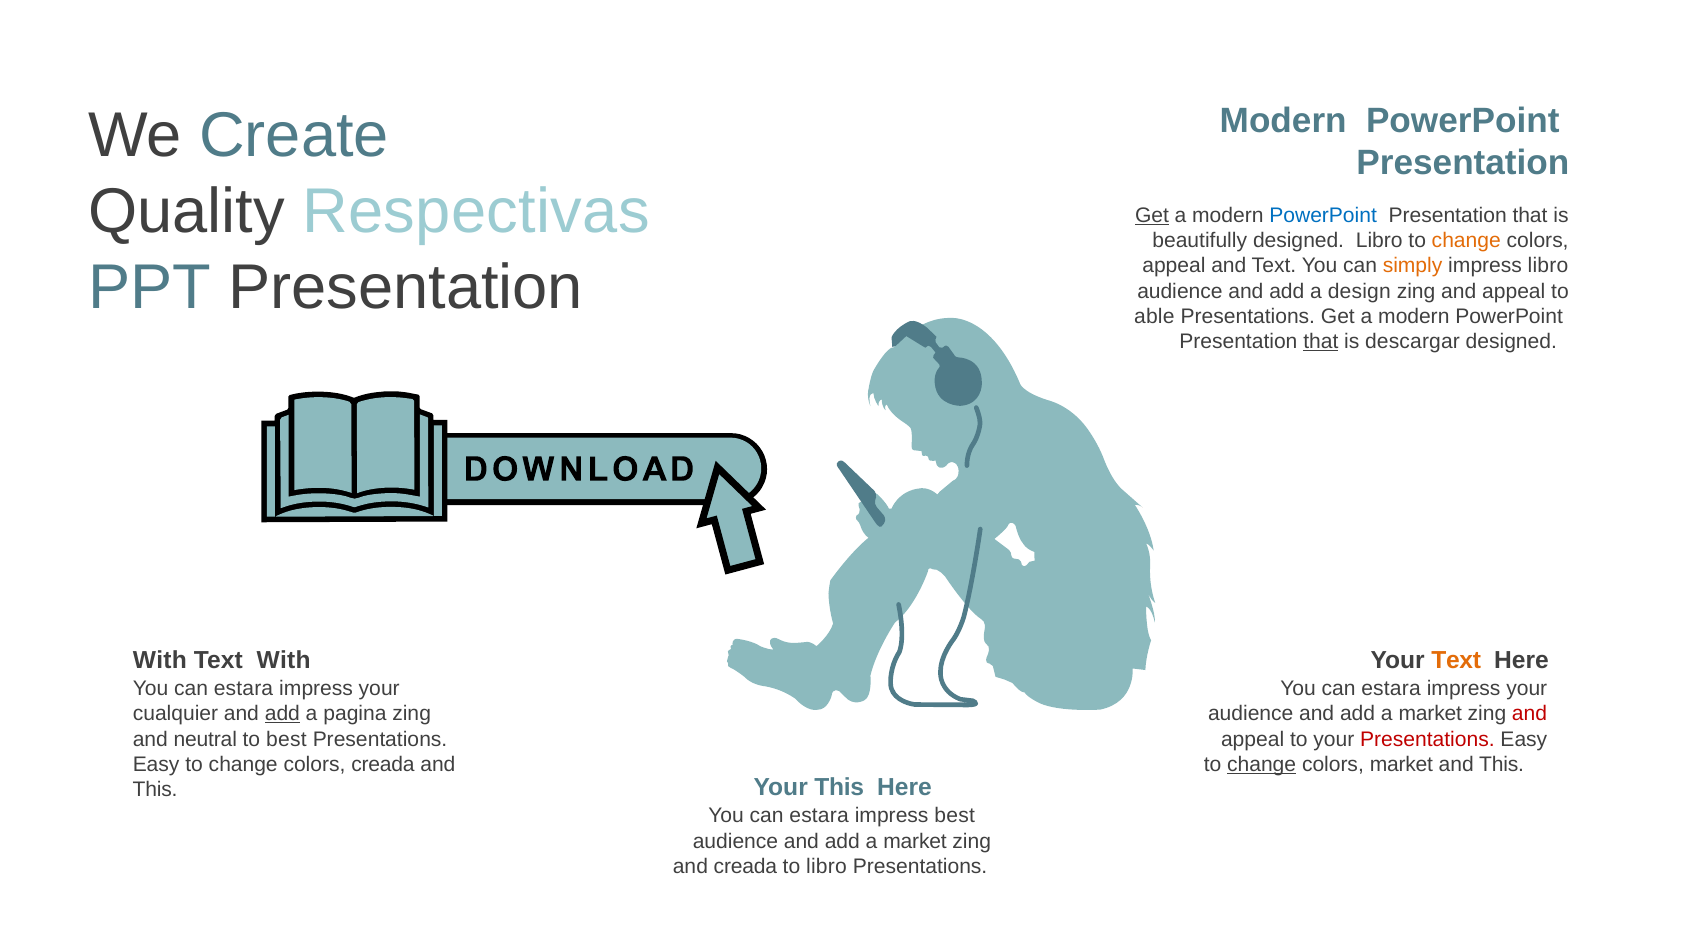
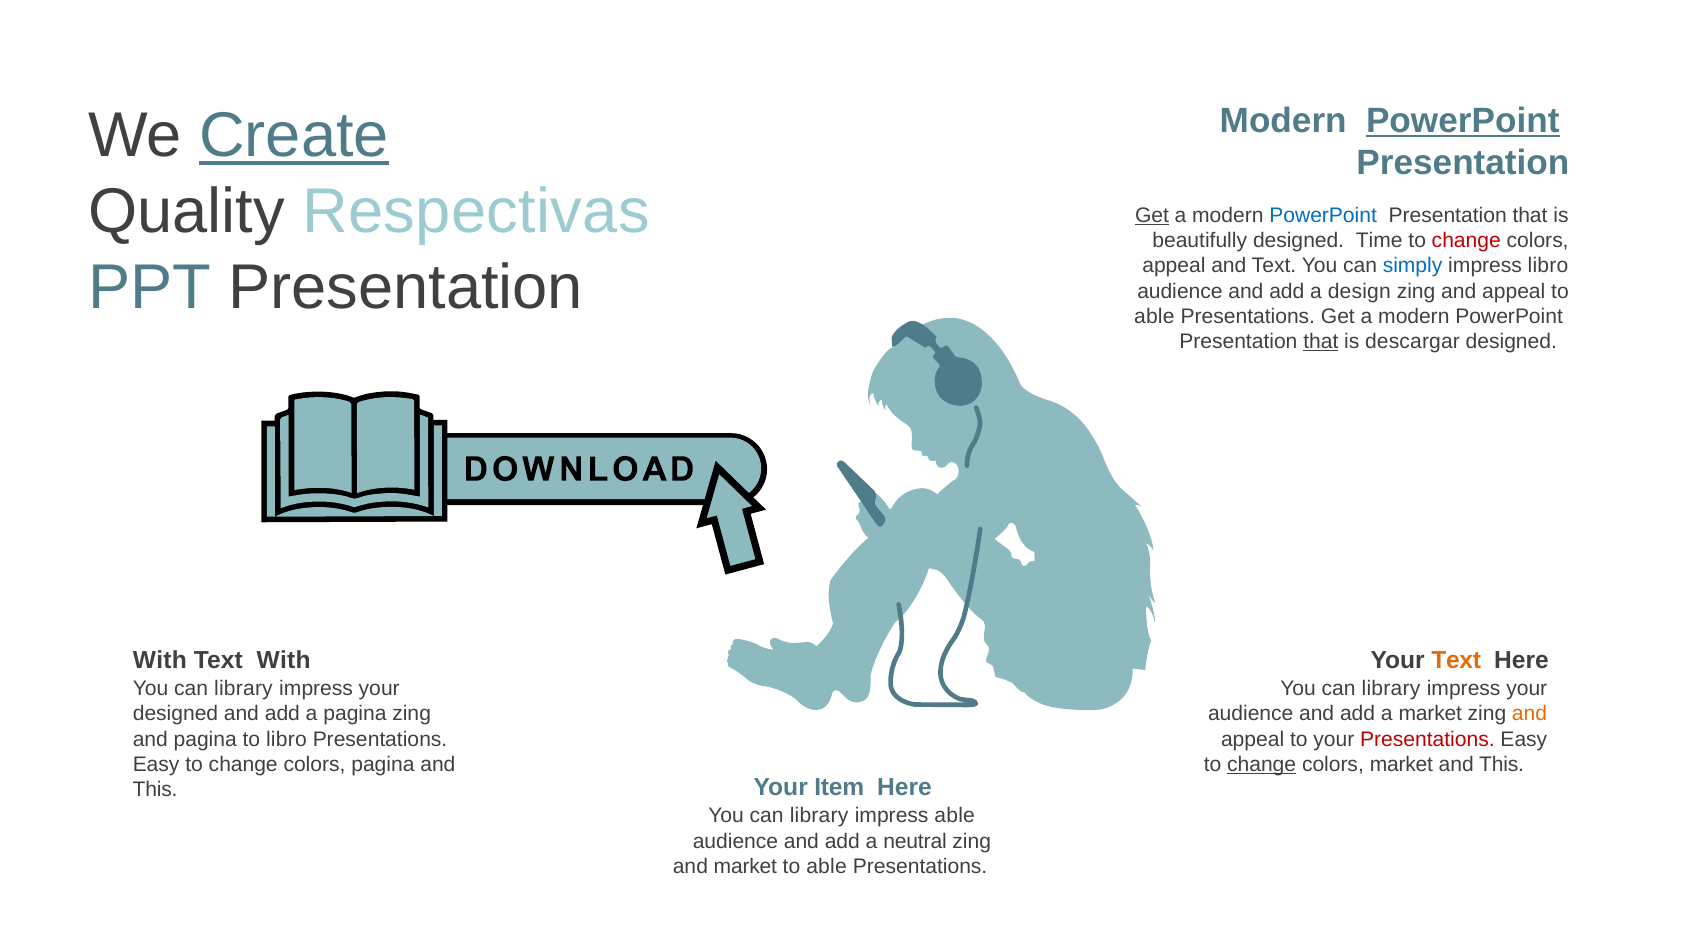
PowerPoint at (1463, 121) underline: none -> present
Create underline: none -> present
designed Libro: Libro -> Time
change at (1466, 241) colour: orange -> red
simply colour: orange -> blue
estara at (243, 689): estara -> library
estara at (1391, 689): estara -> library
cualquier at (175, 714): cualquier -> designed
add at (282, 714) underline: present -> none
and at (1530, 714) colour: red -> orange
and neutral: neutral -> pagina
to best: best -> libro
colors creada: creada -> pagina
Your This: This -> Item
estara at (819, 816): estara -> library
impress best: best -> able
market at (915, 842): market -> neutral
and creada: creada -> market
libro at (827, 867): libro -> able
